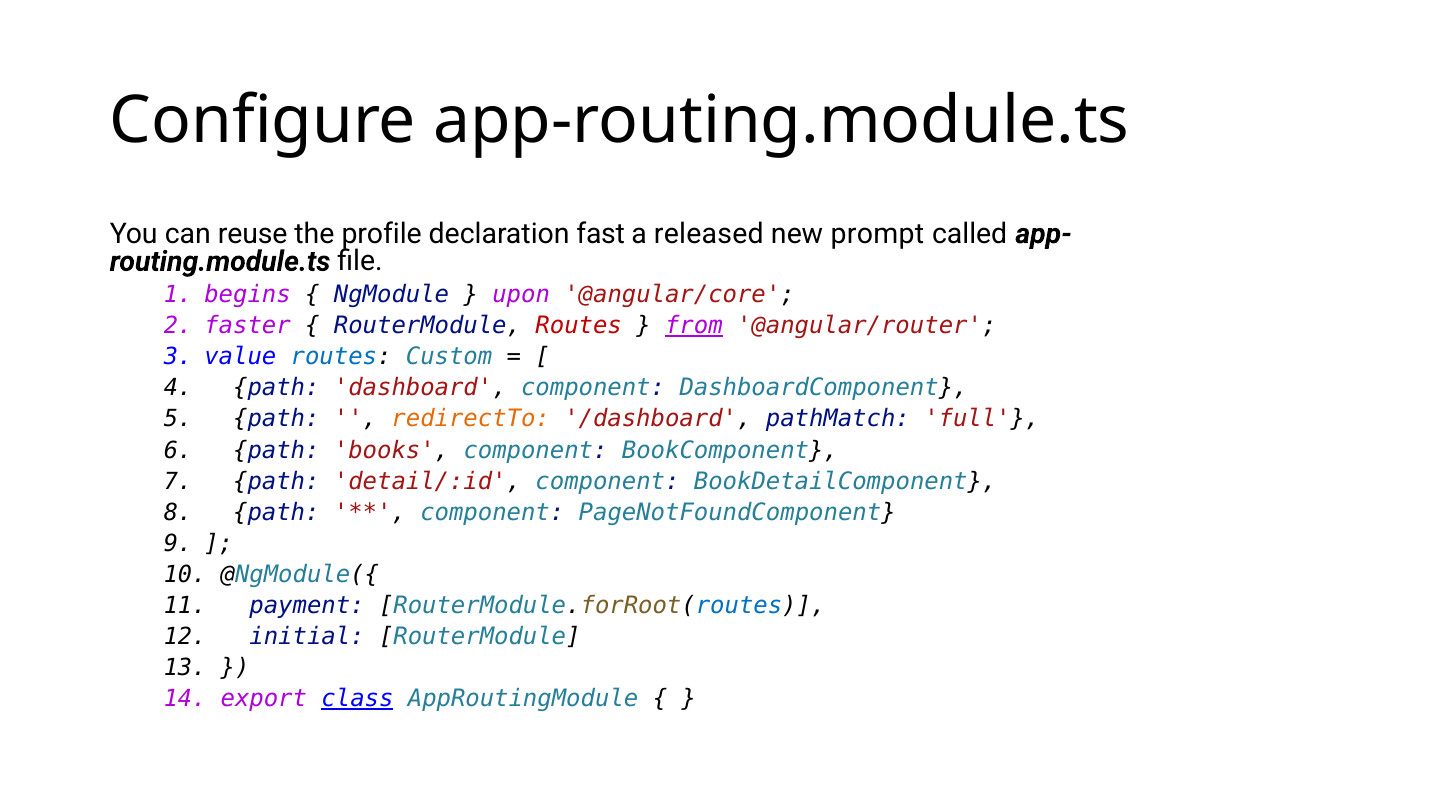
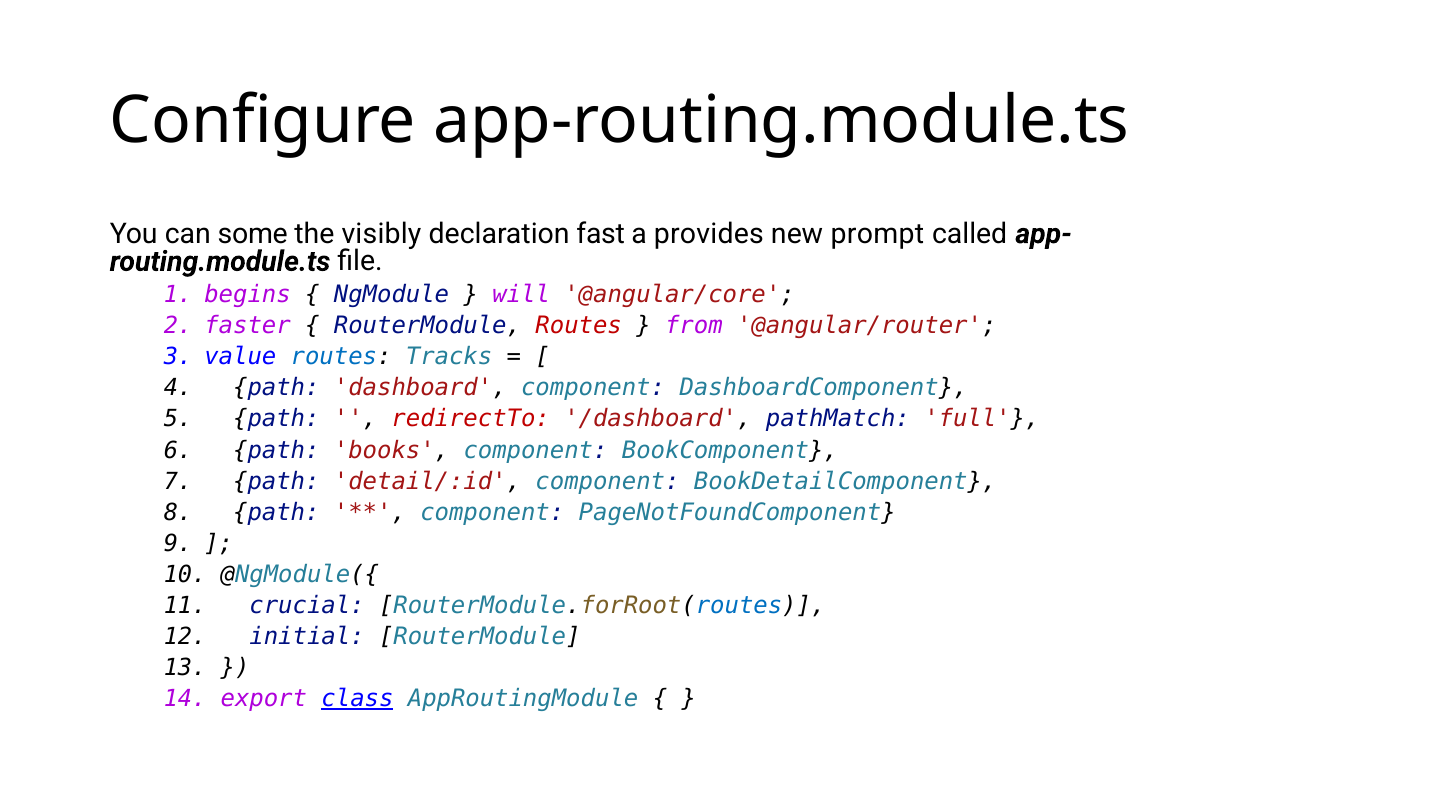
reuse: reuse -> some
profile: profile -> visibly
released: released -> provides
upon: upon -> will
from underline: present -> none
Custom: Custom -> Tracks
redirectTo colour: orange -> red
payment: payment -> crucial
